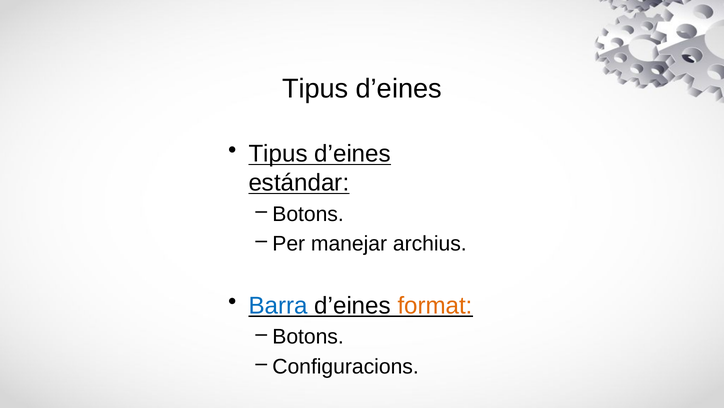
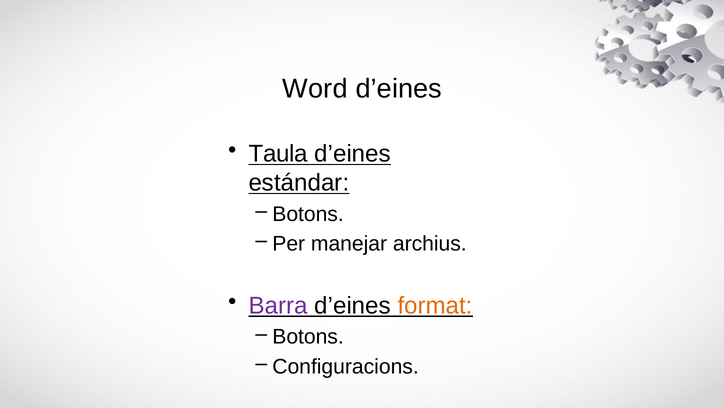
Tipus at (315, 89): Tipus -> Word
Tipus at (278, 154): Tipus -> Taula
Barra colour: blue -> purple
